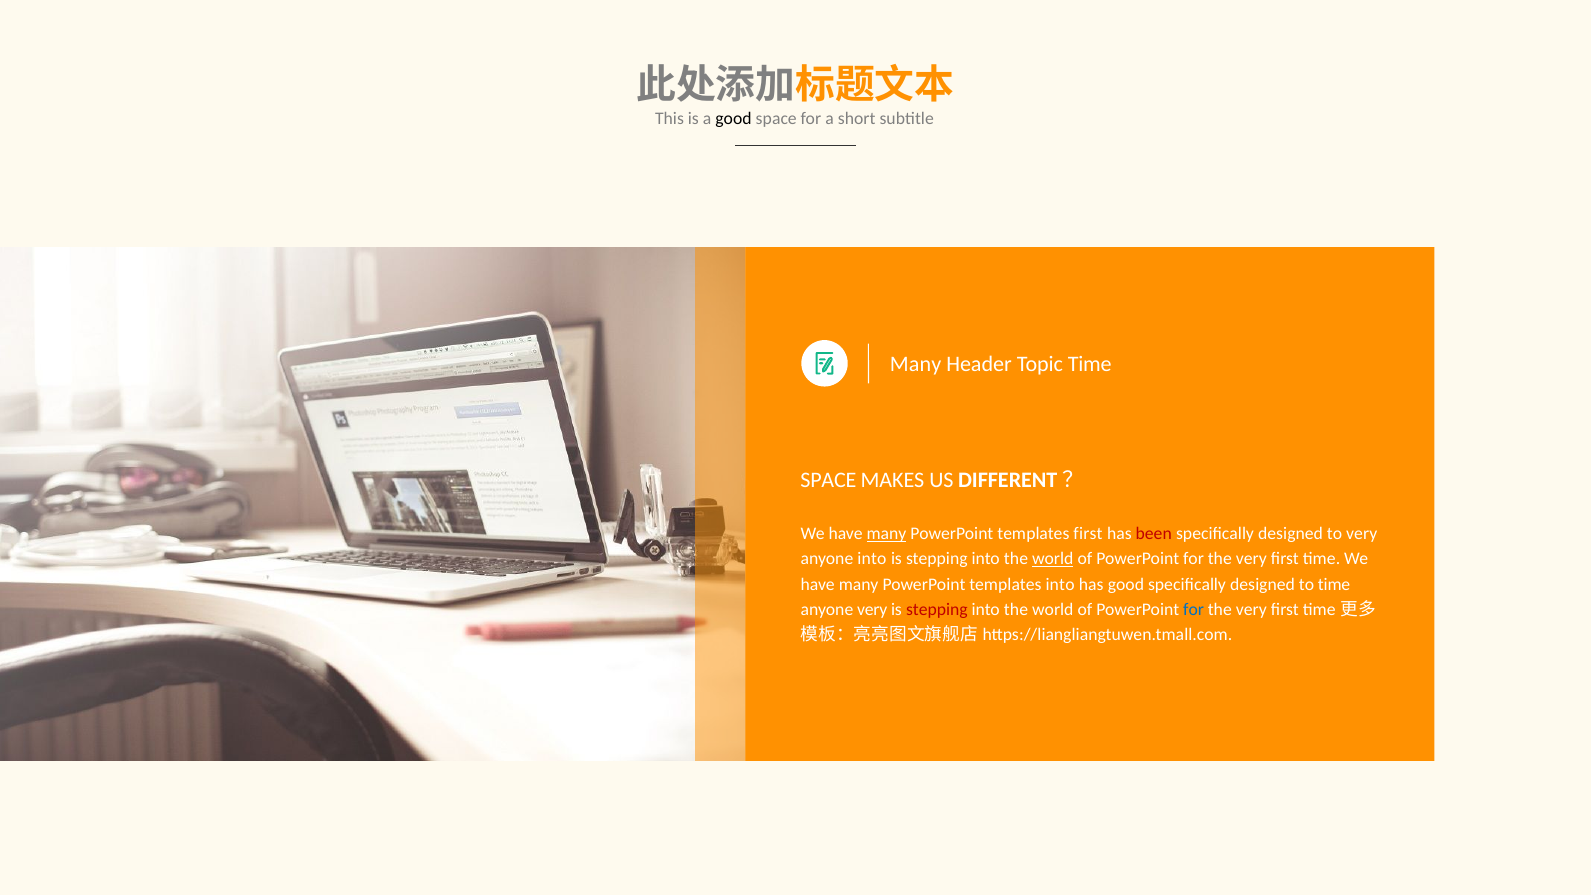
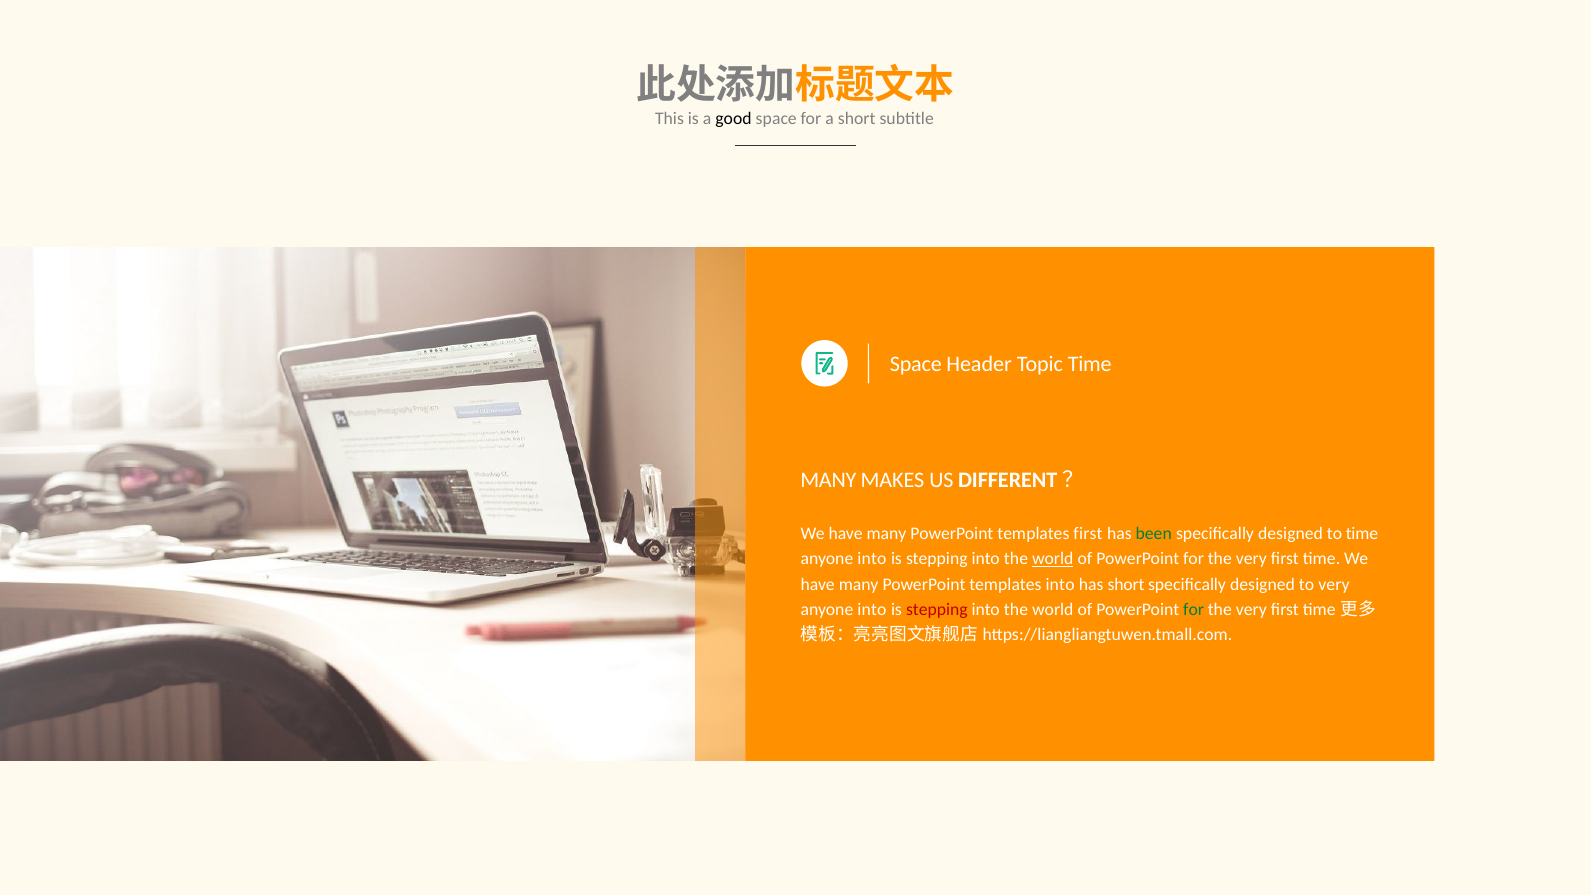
Many at (916, 364): Many -> Space
SPACE at (828, 480): SPACE -> MANY
many at (887, 533) underline: present -> none
been colour: red -> green
to very: very -> time
has good: good -> short
to time: time -> very
very at (872, 610): very -> into
for at (1194, 610) colour: blue -> green
